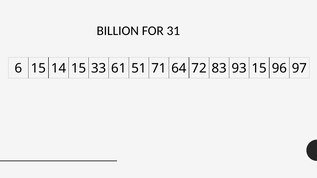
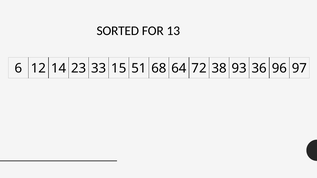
BILLION: BILLION -> SORTED
31: 31 -> 13
6 15: 15 -> 12
14 15: 15 -> 23
61: 61 -> 15
71: 71 -> 68
83: 83 -> 38
93 15: 15 -> 36
